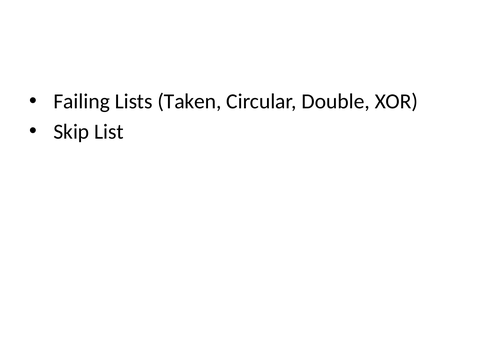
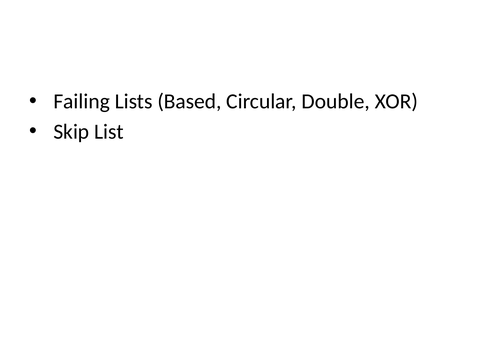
Taken: Taken -> Based
